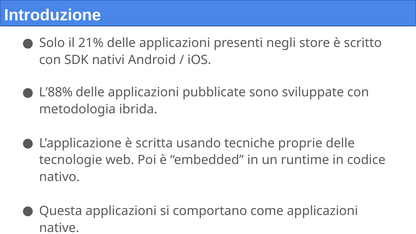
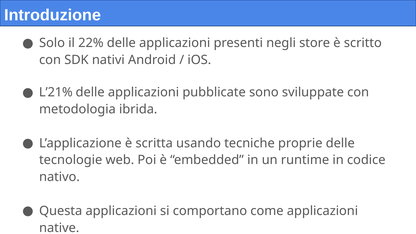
21%: 21% -> 22%
L’88%: L’88% -> L’21%
